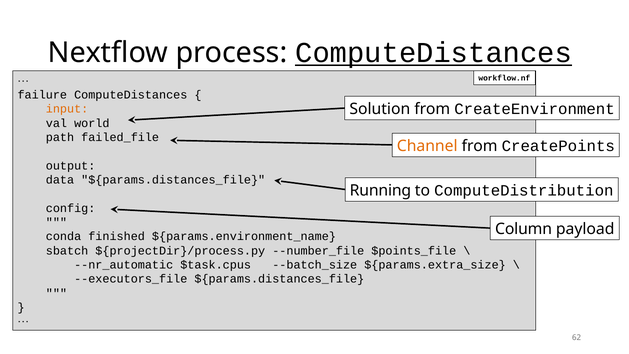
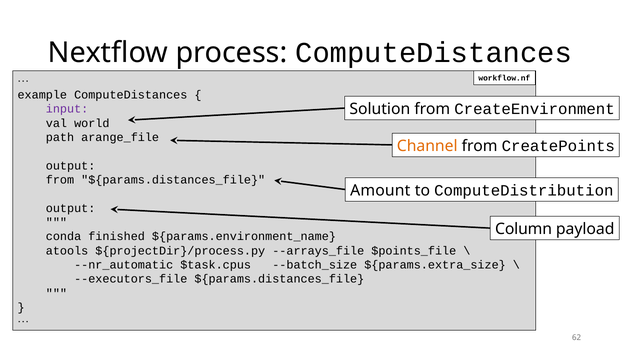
ComputeDistances at (434, 53) underline: present -> none
failure: failure -> example
input colour: orange -> purple
failed_file: failed_file -> arange_file
data at (60, 180): data -> from
Running: Running -> Amount
config at (71, 208): config -> output
sbatch: sbatch -> atools
--number_file: --number_file -> --arrays_file
